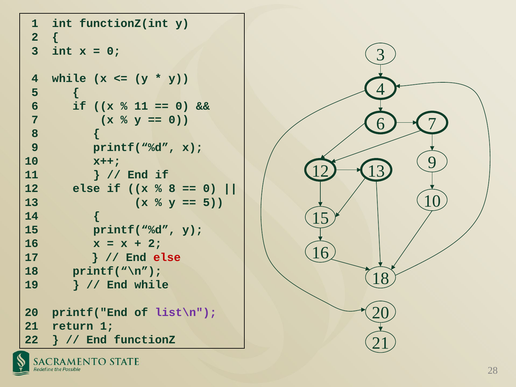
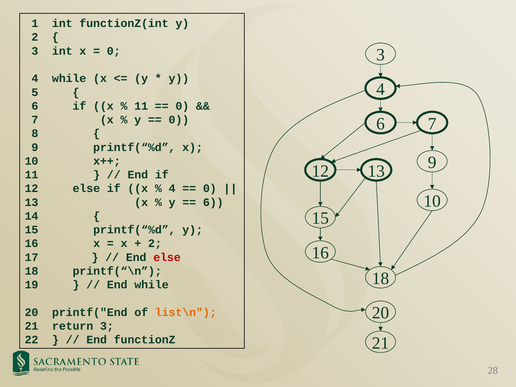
8 at (172, 189): 8 -> 4
5 at (213, 202): 5 -> 6
list\n colour: purple -> orange
return 1: 1 -> 3
